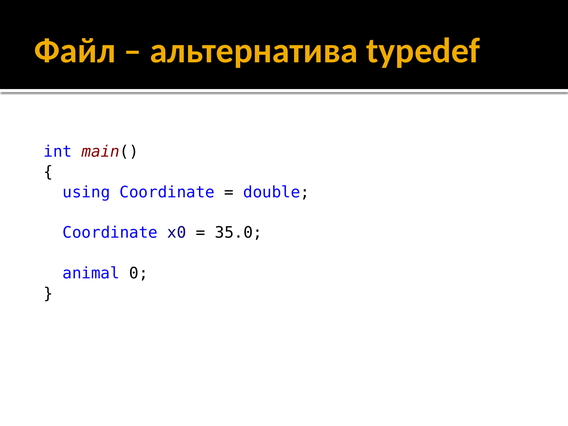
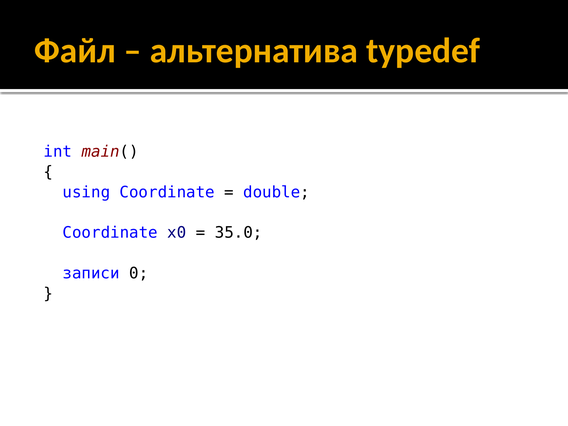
animal: animal -> записи
